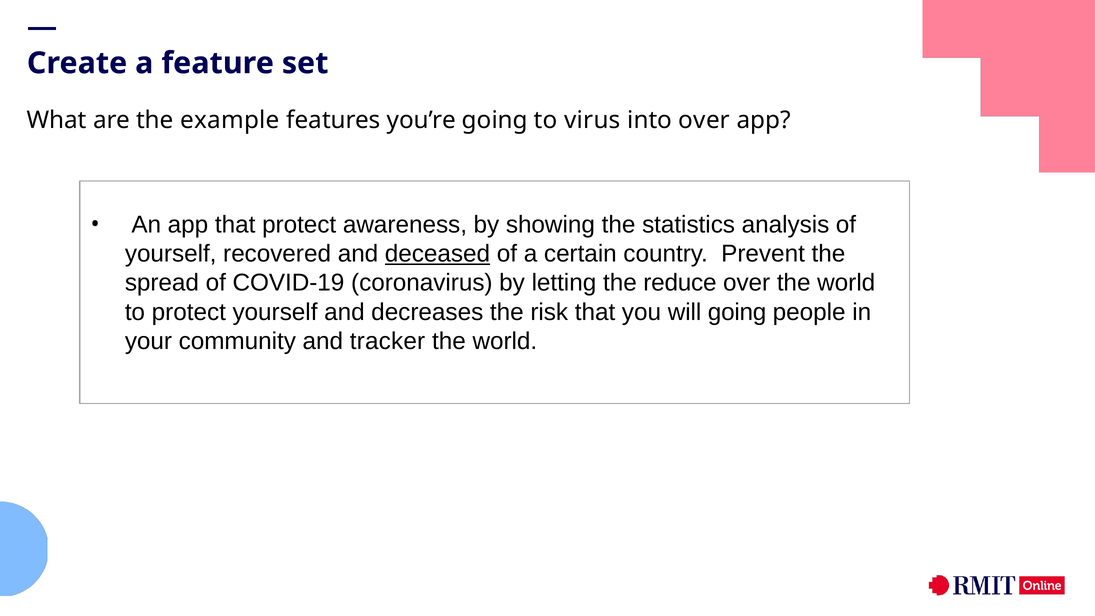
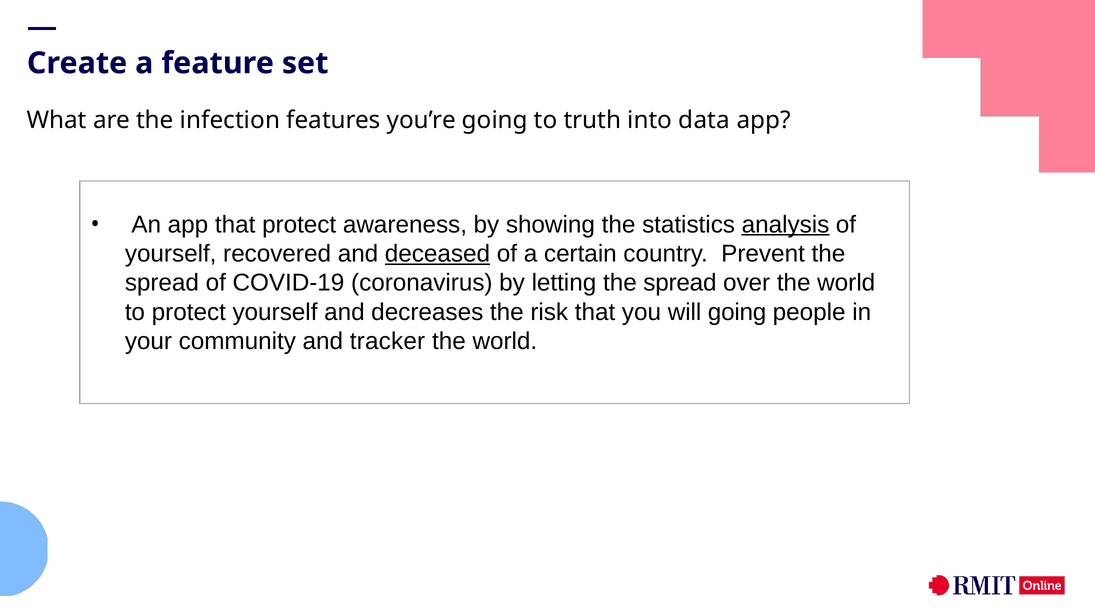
example: example -> infection
virus: virus -> truth
into over: over -> data
analysis underline: none -> present
letting the reduce: reduce -> spread
